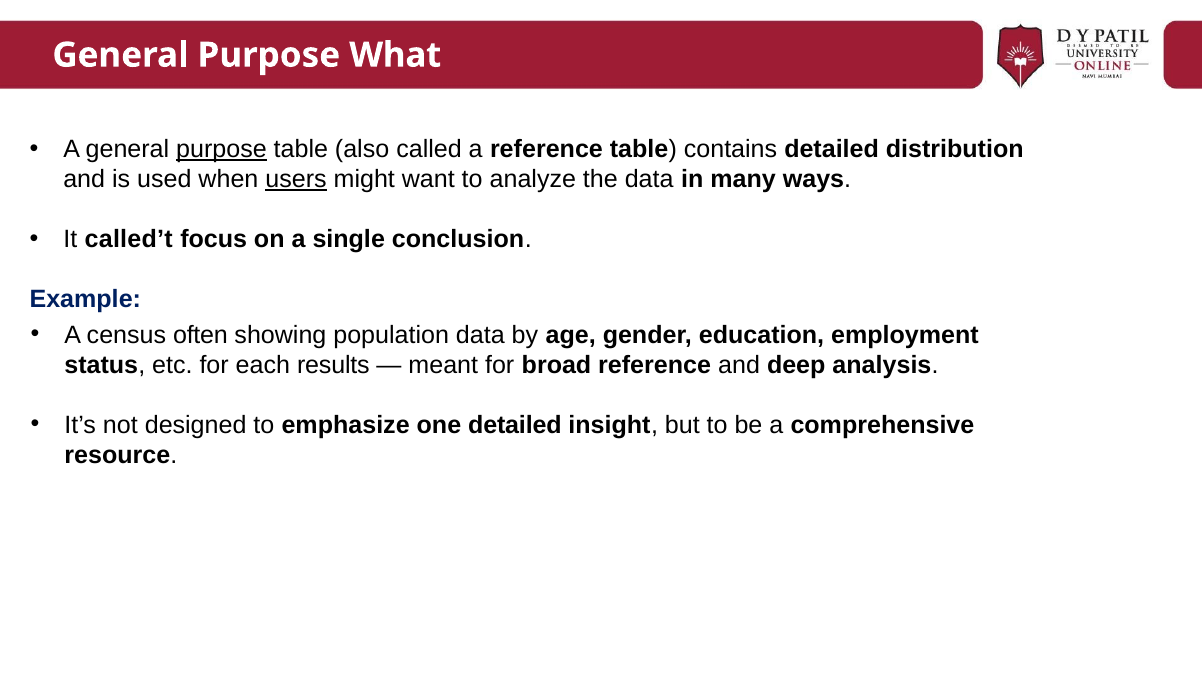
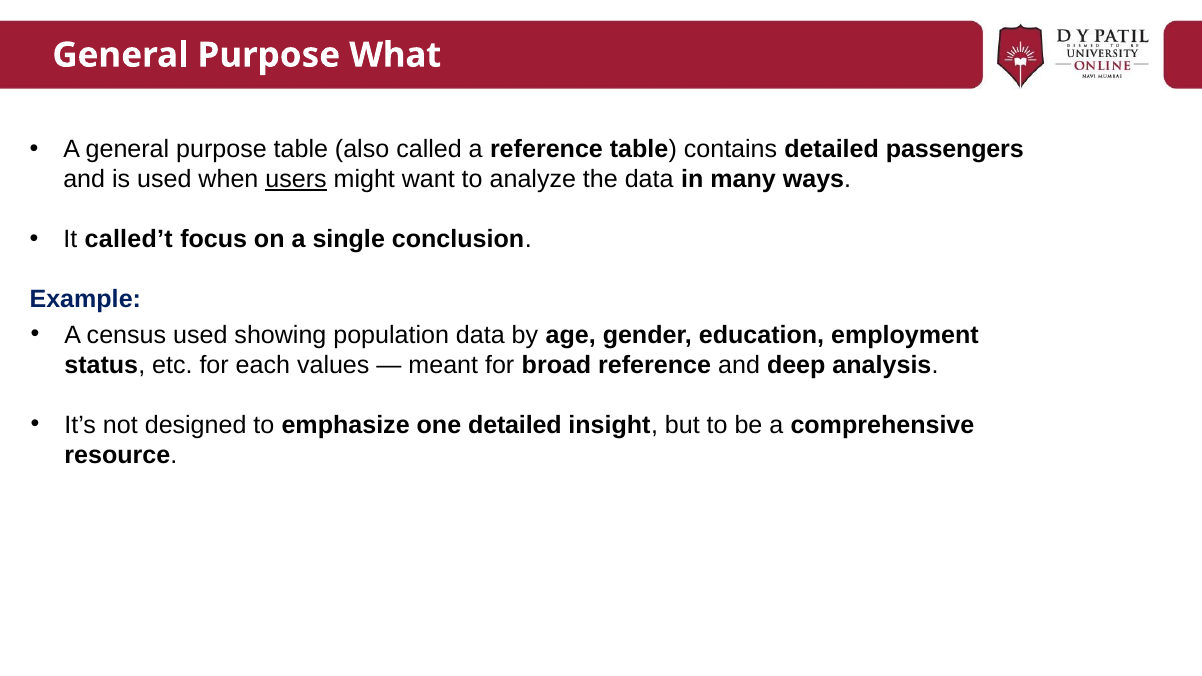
purpose at (221, 149) underline: present -> none
distribution: distribution -> passengers
census often: often -> used
results: results -> values
